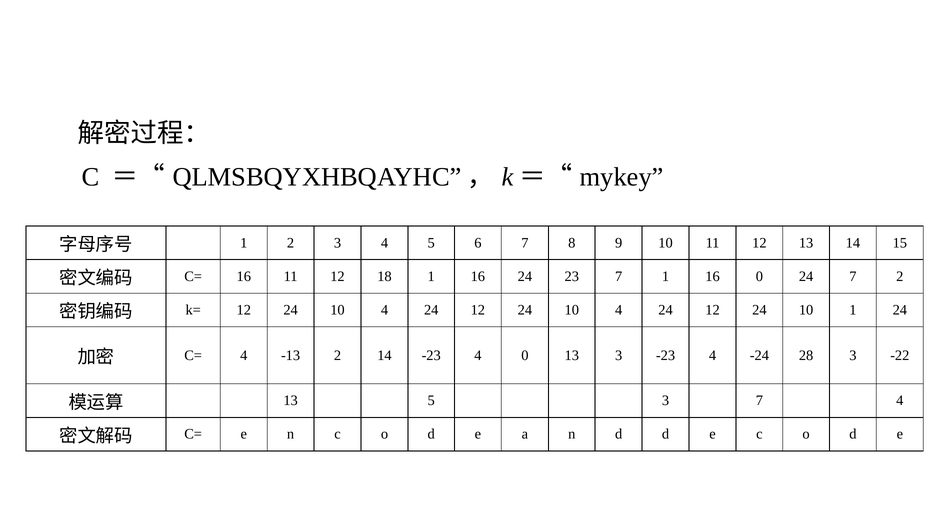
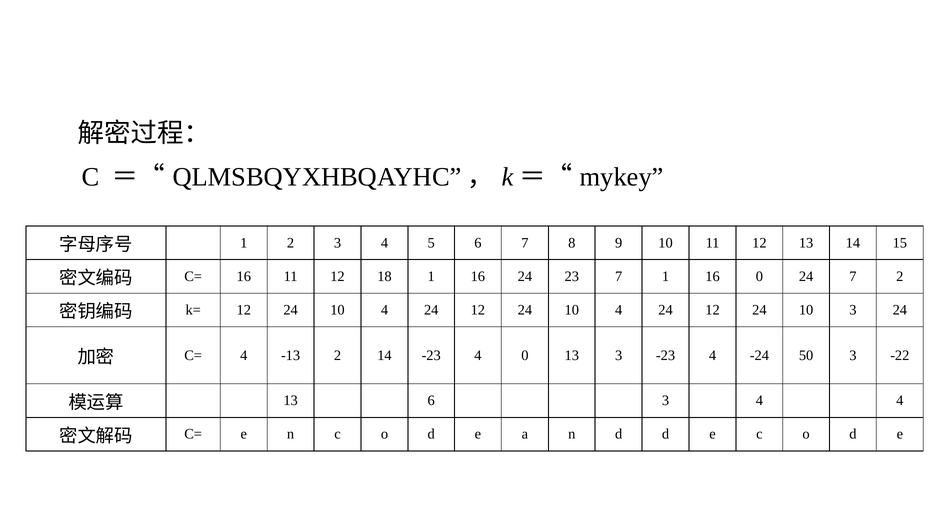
10 1: 1 -> 3
28: 28 -> 50
13 5: 5 -> 6
7 at (759, 401): 7 -> 4
